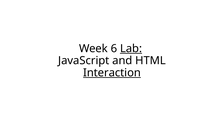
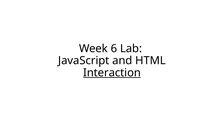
Lab underline: present -> none
